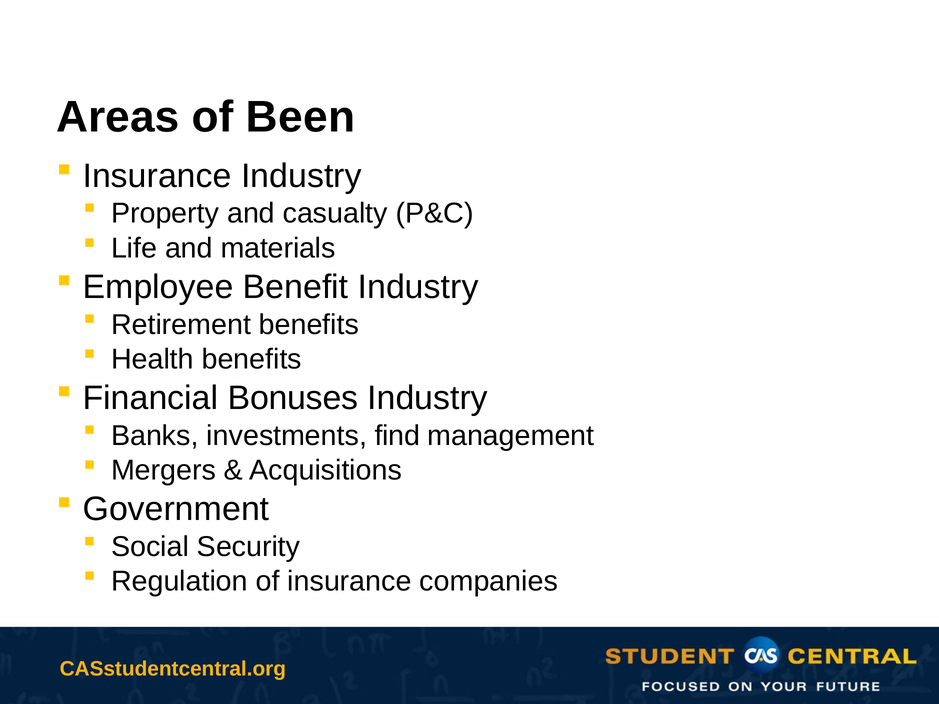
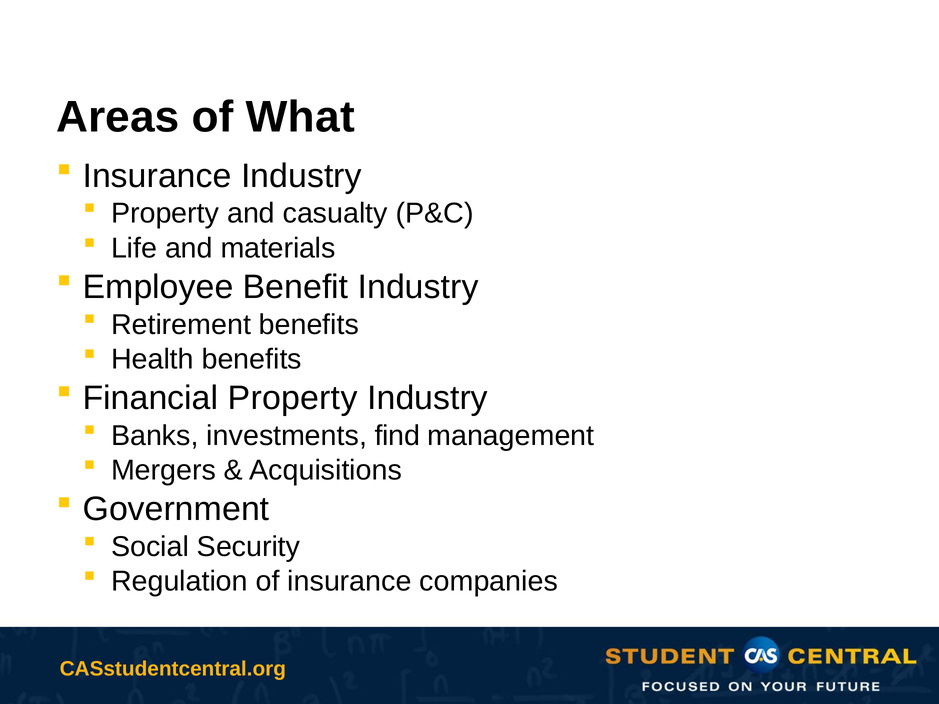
Been: Been -> What
Financial Bonuses: Bonuses -> Property
